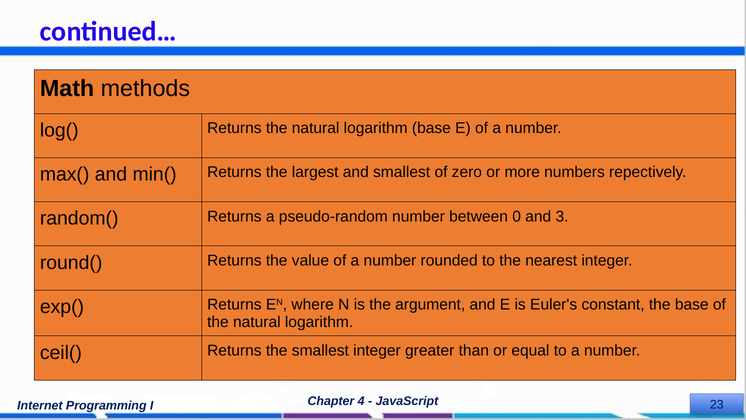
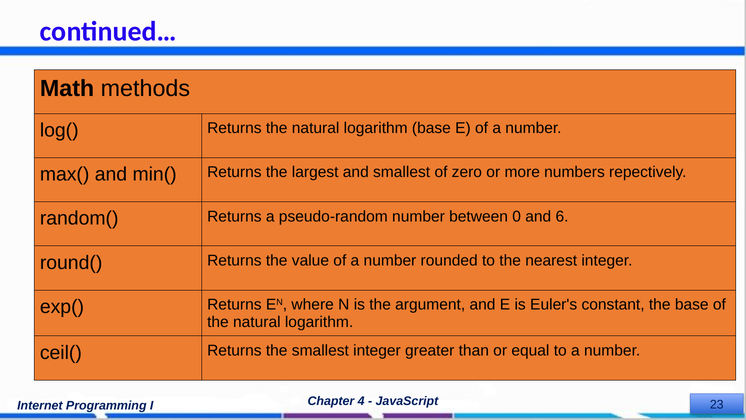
3: 3 -> 6
